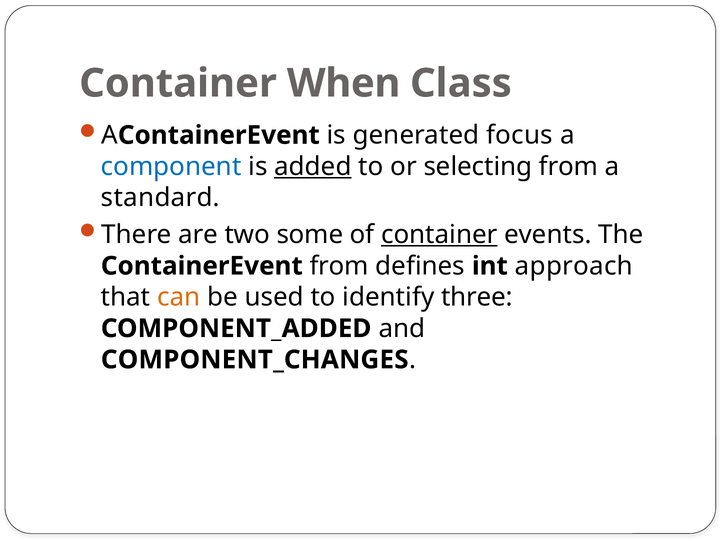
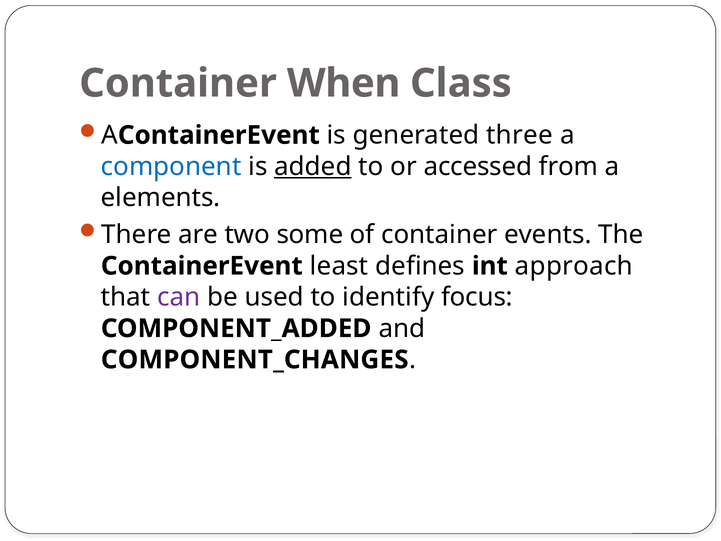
focus: focus -> three
selecting: selecting -> accessed
standard: standard -> elements
container at (439, 235) underline: present -> none
ContainerEvent from: from -> least
can colour: orange -> purple
three: three -> focus
